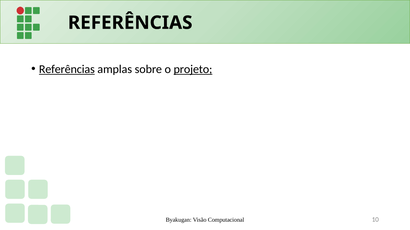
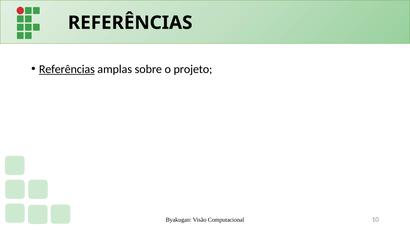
projeto underline: present -> none
